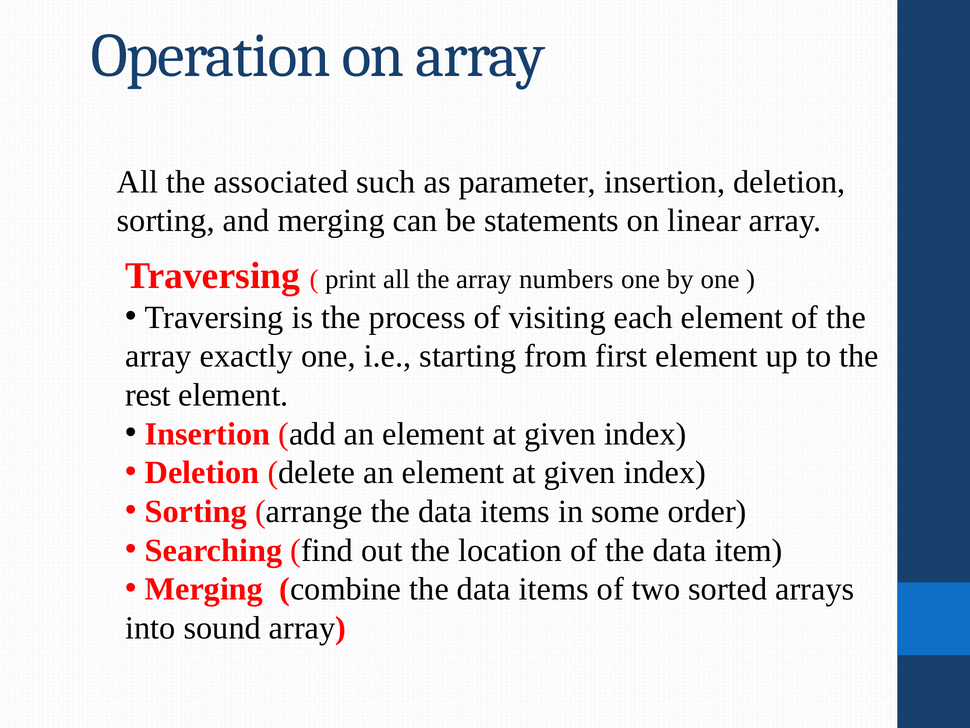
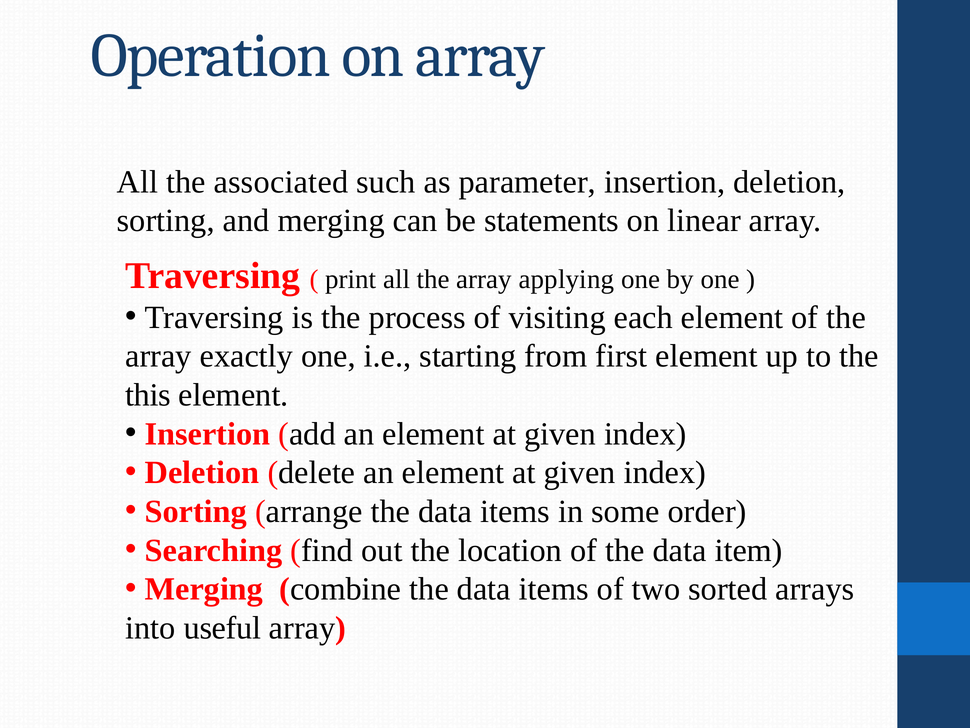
numbers: numbers -> applying
rest: rest -> this
sound: sound -> useful
